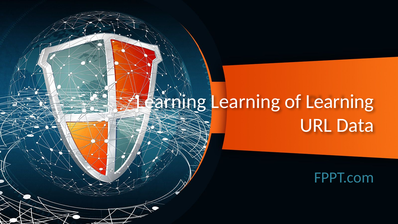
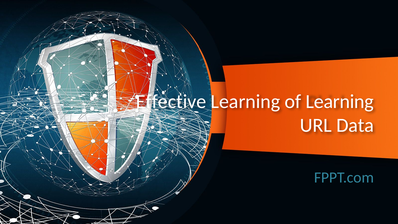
Learning at (171, 101): Learning -> Effective
